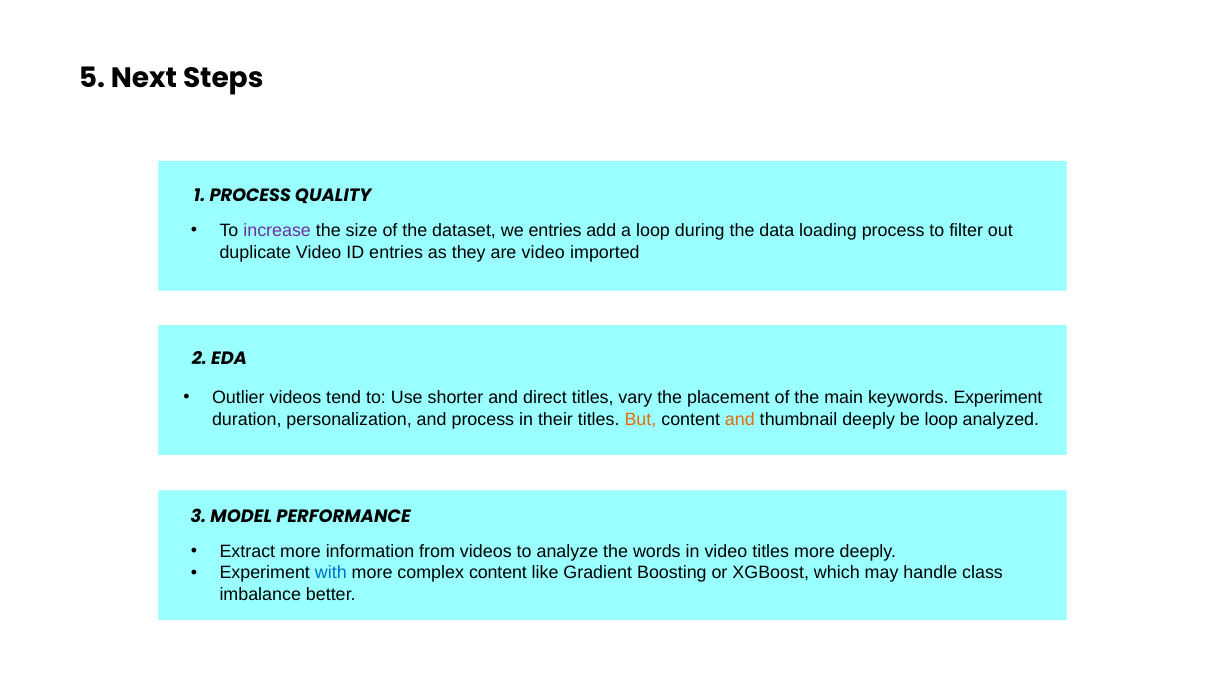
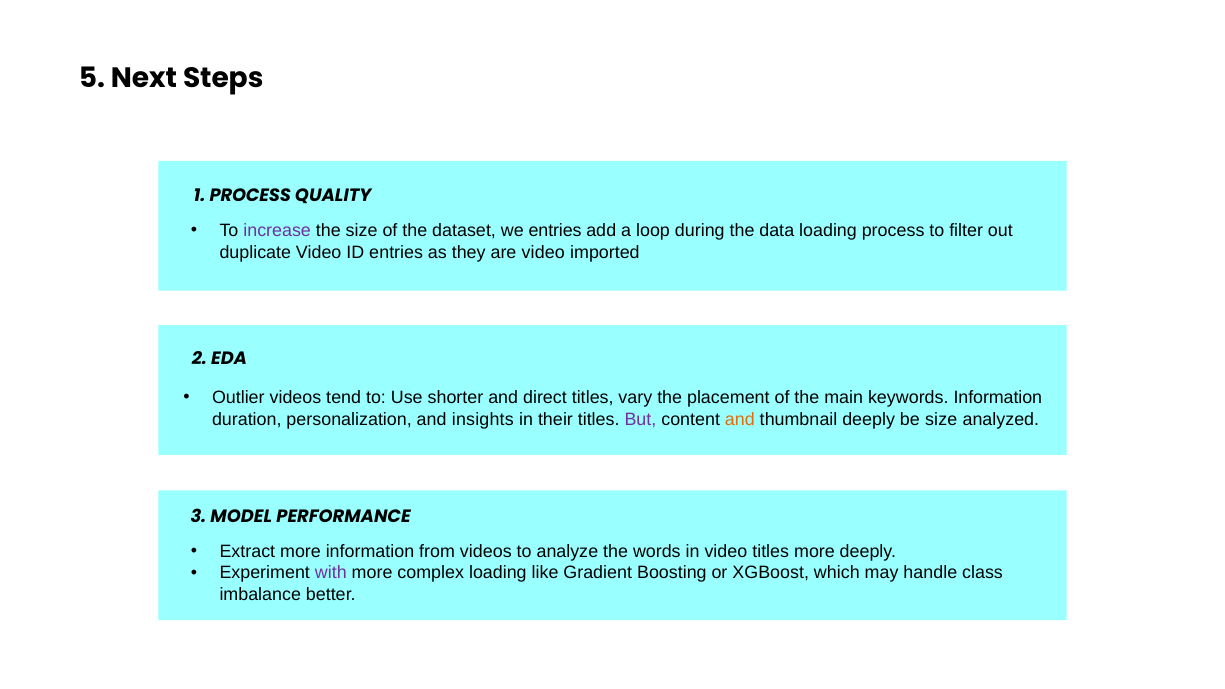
keywords Experiment: Experiment -> Information
and process: process -> insights
But colour: orange -> purple
be loop: loop -> size
with colour: blue -> purple
complex content: content -> loading
